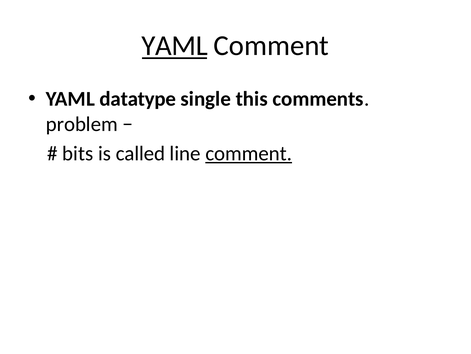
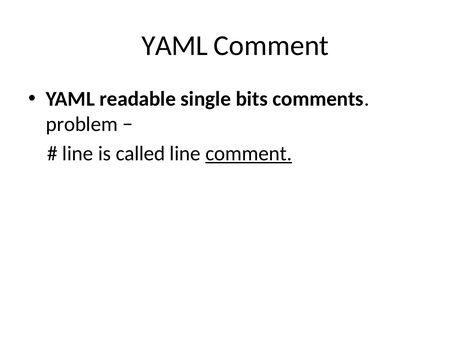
YAML at (175, 46) underline: present -> none
datatype: datatype -> readable
this: this -> bits
bits at (78, 153): bits -> line
